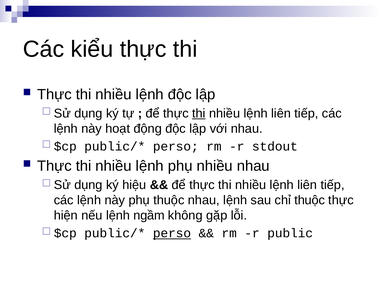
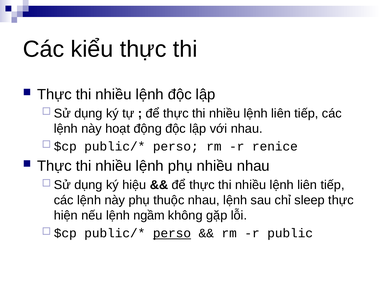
thi at (199, 113) underline: present -> none
stdout: stdout -> renice
chỉ thuộc: thuộc -> sleep
